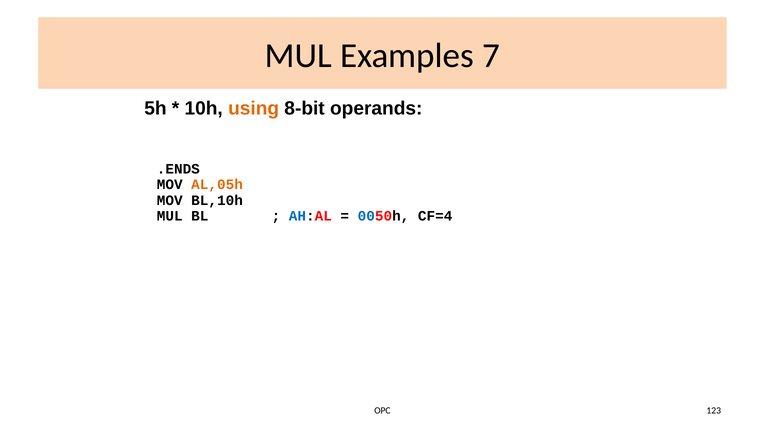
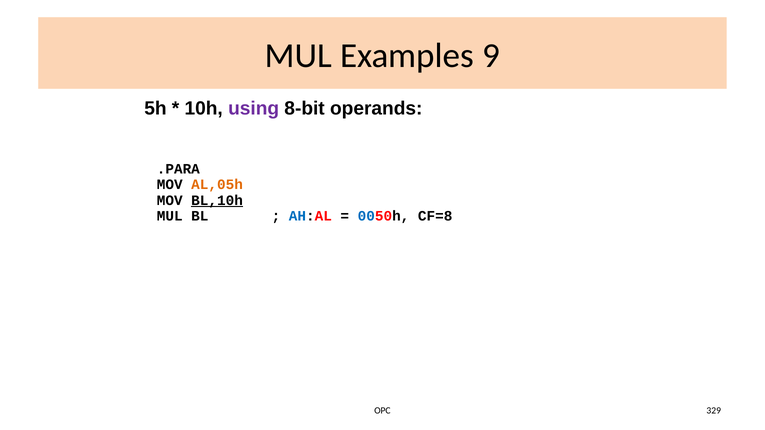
7: 7 -> 9
using colour: orange -> purple
.ENDS: .ENDS -> .PARA
BL,10h underline: none -> present
CF=4: CF=4 -> CF=8
123: 123 -> 329
